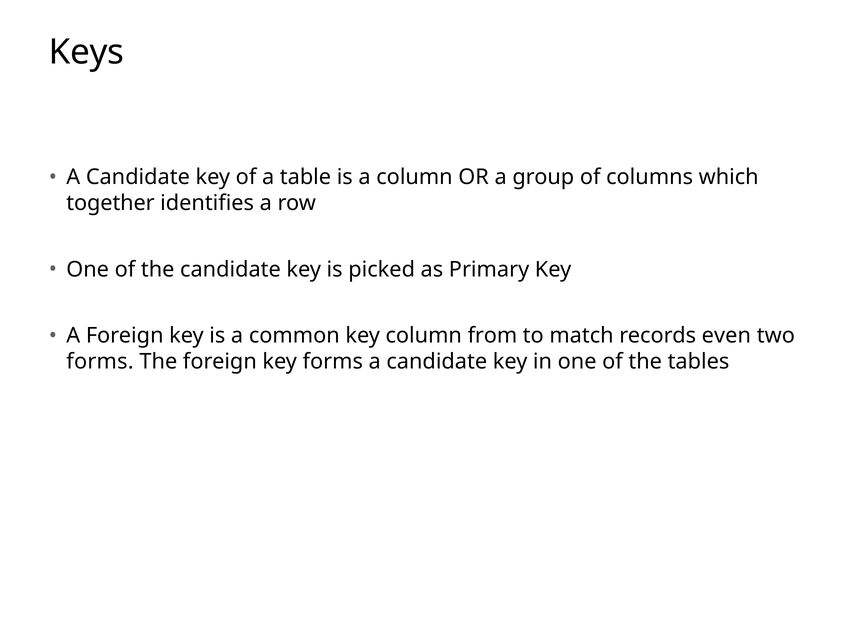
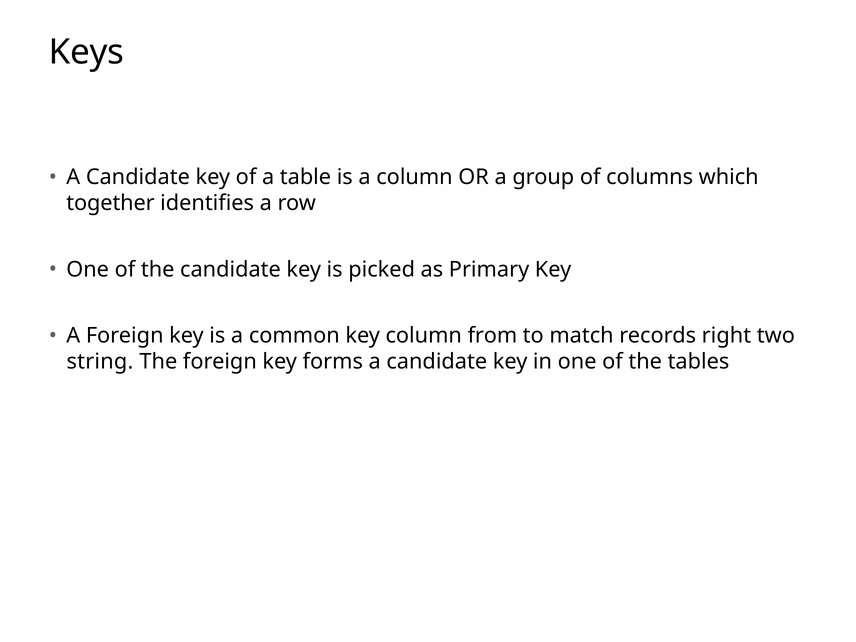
even: even -> right
forms at (100, 362): forms -> string
